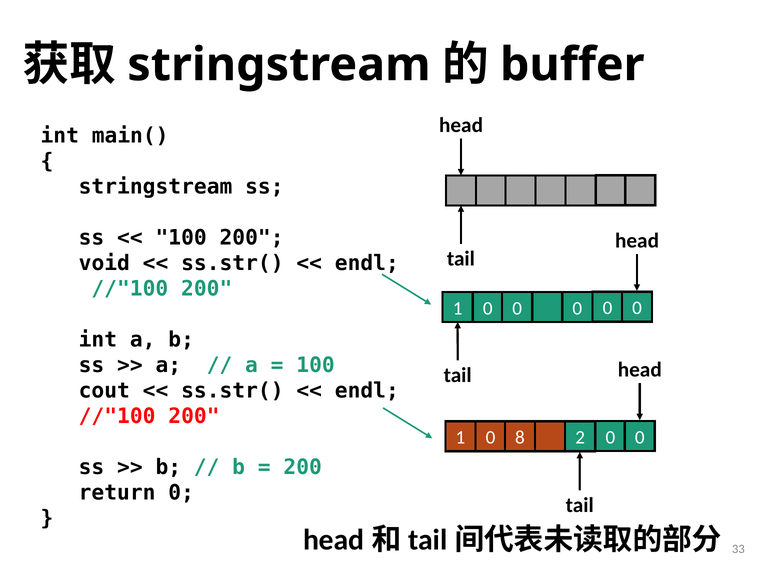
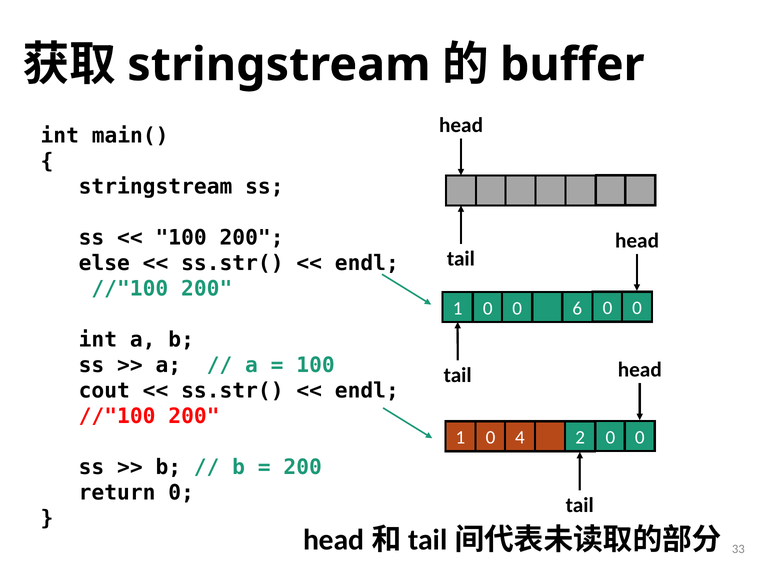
void: void -> else
1 0 0 0: 0 -> 6
8: 8 -> 4
